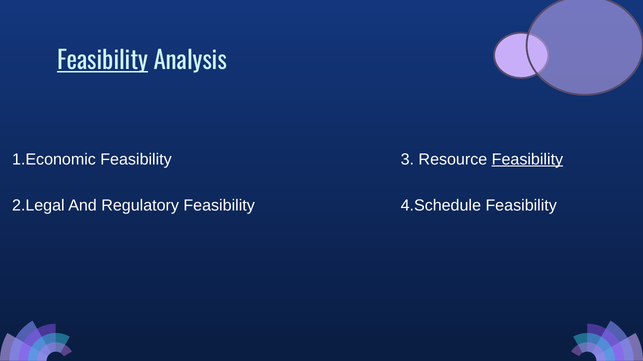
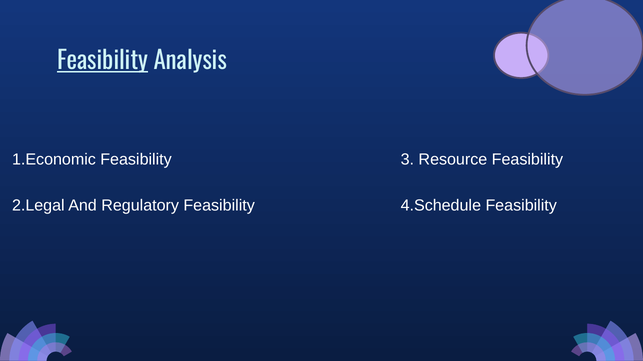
Feasibility at (527, 160) underline: present -> none
